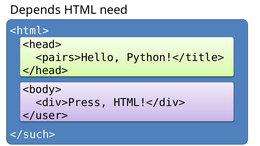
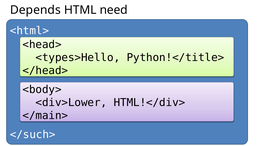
<pairs>Hello: <pairs>Hello -> <types>Hello
<div>Press: <div>Press -> <div>Lower
</user>: </user> -> </main>
